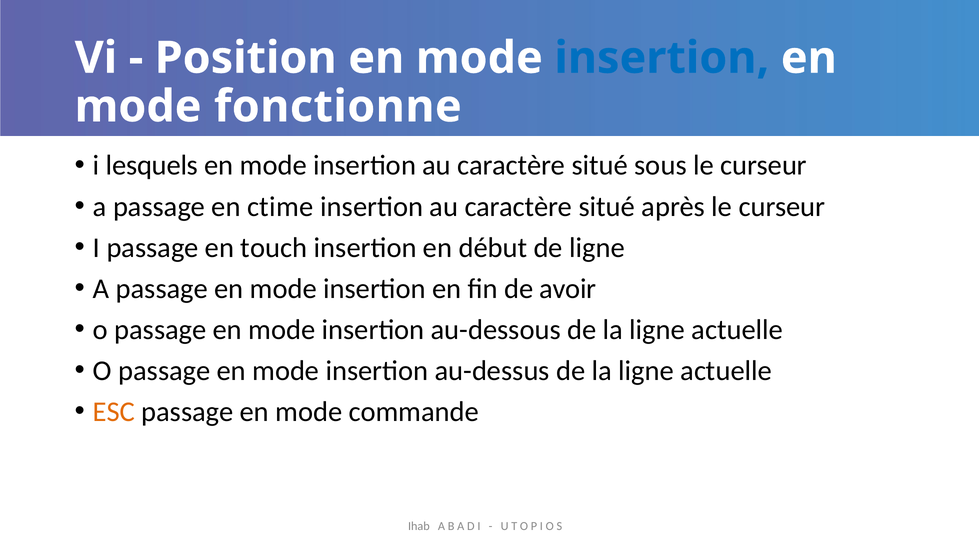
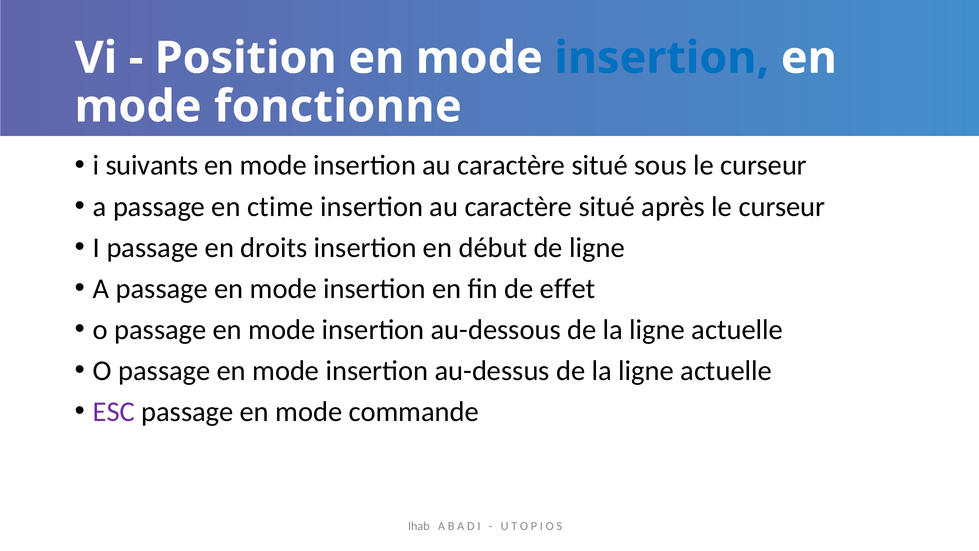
lesquels: lesquels -> suivants
touch: touch -> droits
avoir: avoir -> effet
ESC colour: orange -> purple
